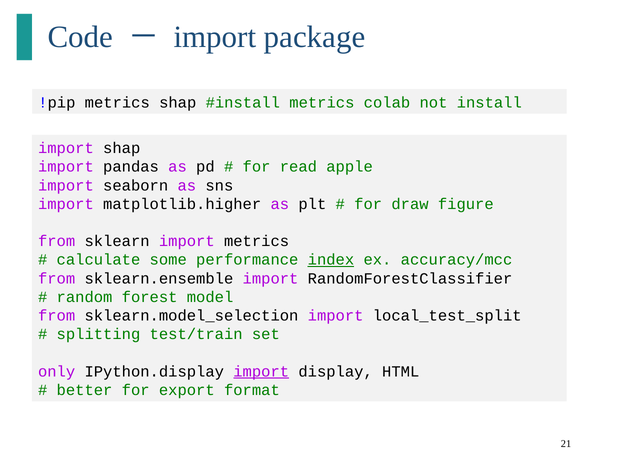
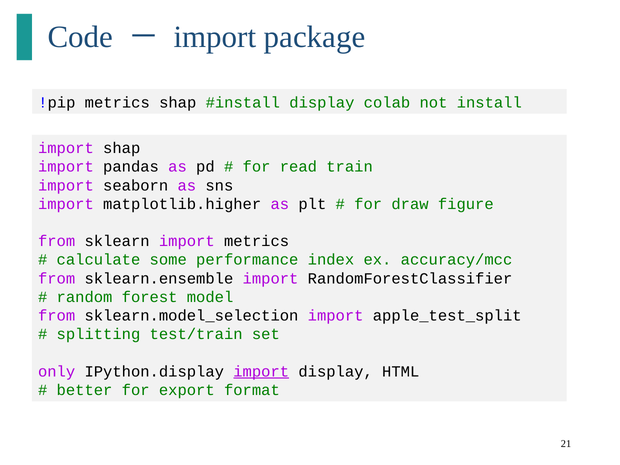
metrics at (322, 102): metrics -> display
apple: apple -> train
index underline: present -> none
local_test_split: local_test_split -> apple_test_split
